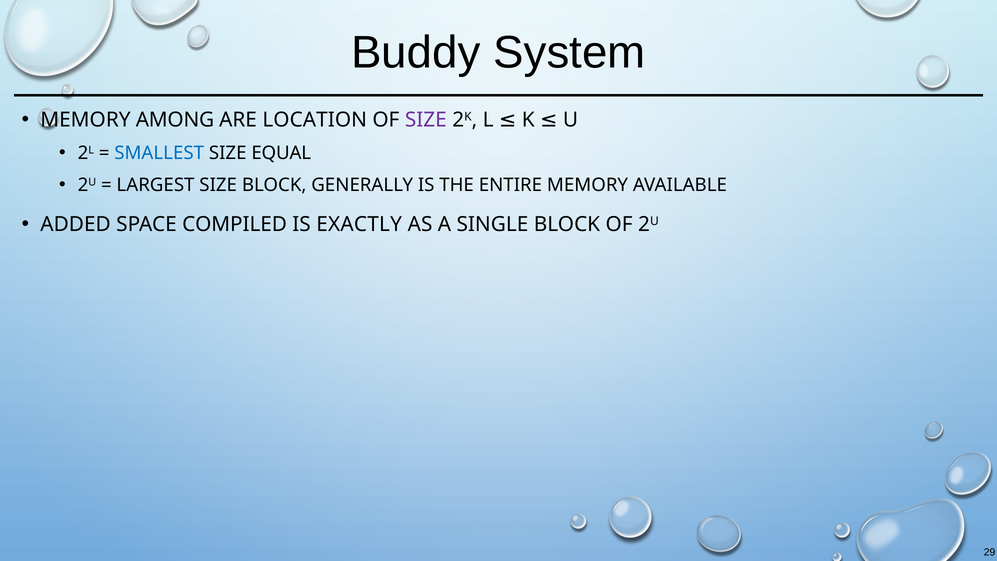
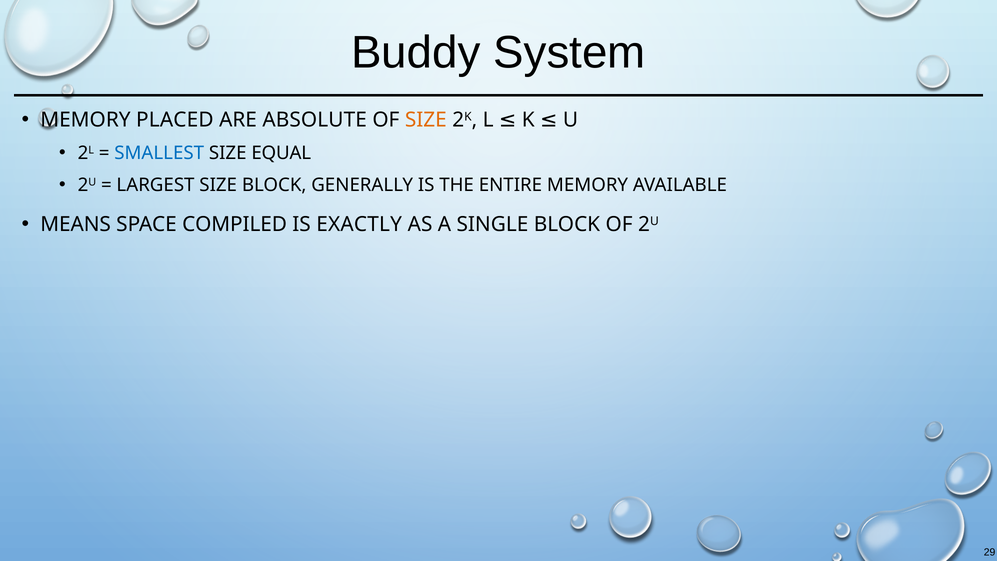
AMONG: AMONG -> PLACED
LOCATION: LOCATION -> ABSOLUTE
SIZE at (426, 120) colour: purple -> orange
ADDED: ADDED -> MEANS
